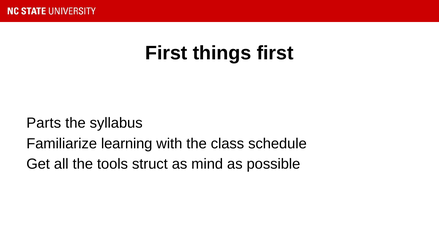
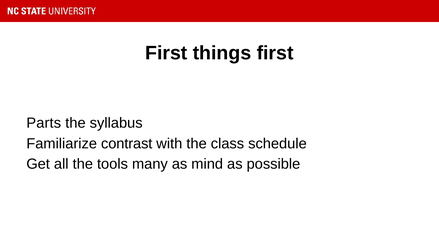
learning: learning -> contrast
struct: struct -> many
